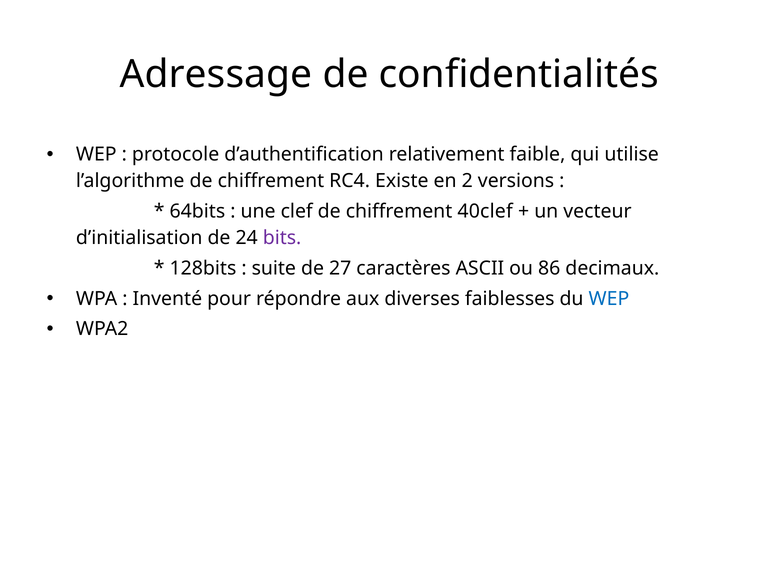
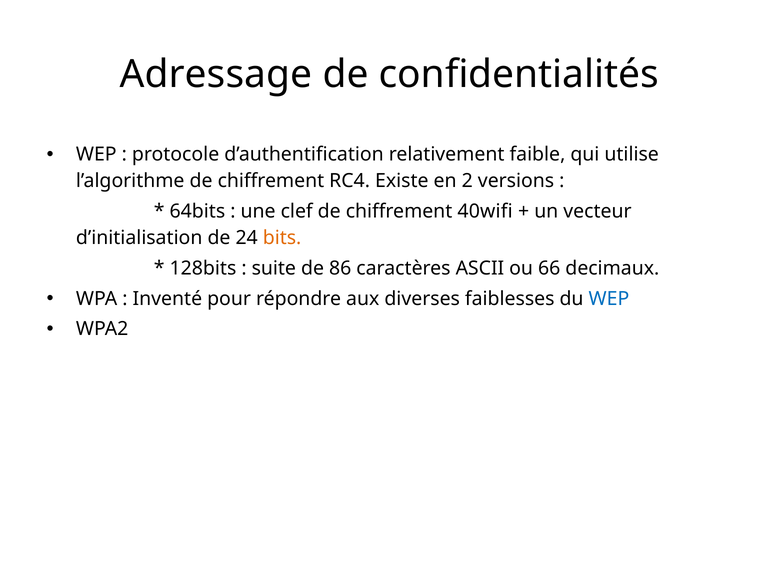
40clef: 40clef -> 40wifi
bits colour: purple -> orange
27: 27 -> 86
86: 86 -> 66
